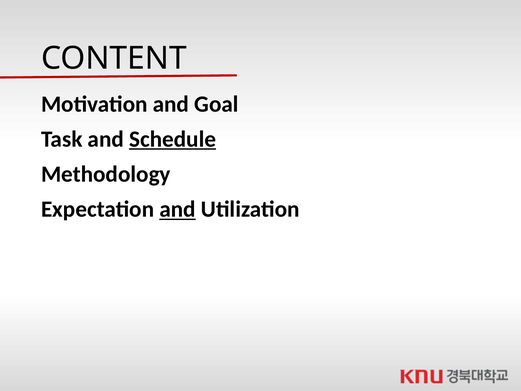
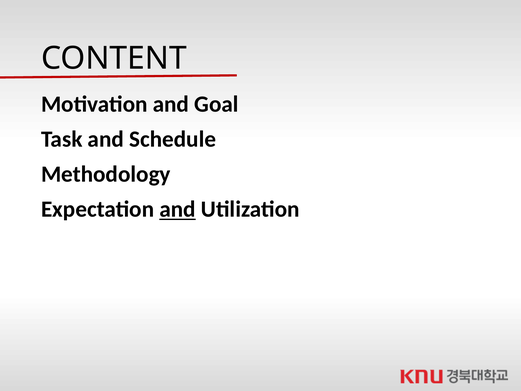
Schedule underline: present -> none
